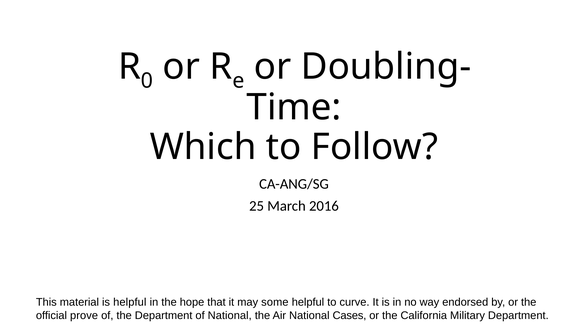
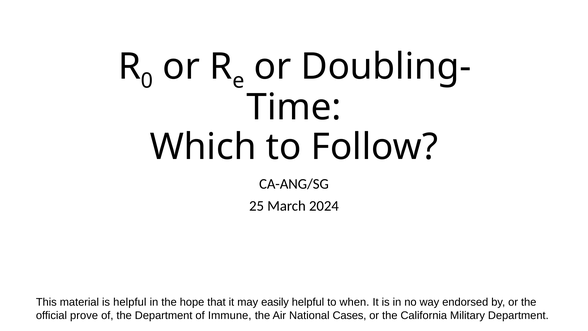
2016: 2016 -> 2024
some: some -> easily
curve: curve -> when
of National: National -> Immune
